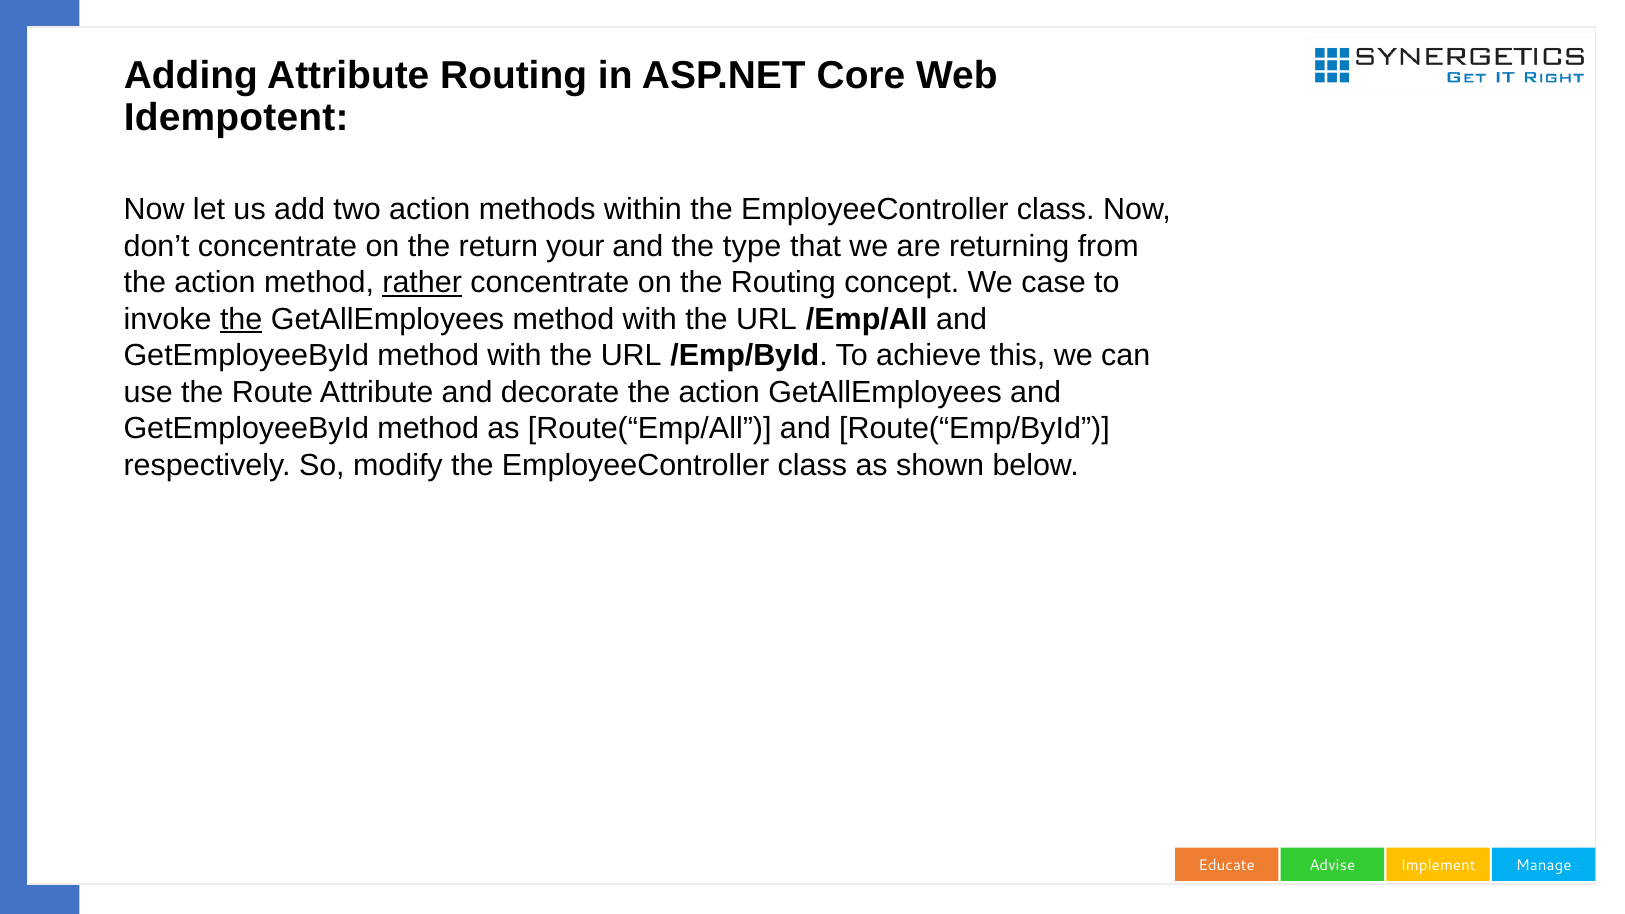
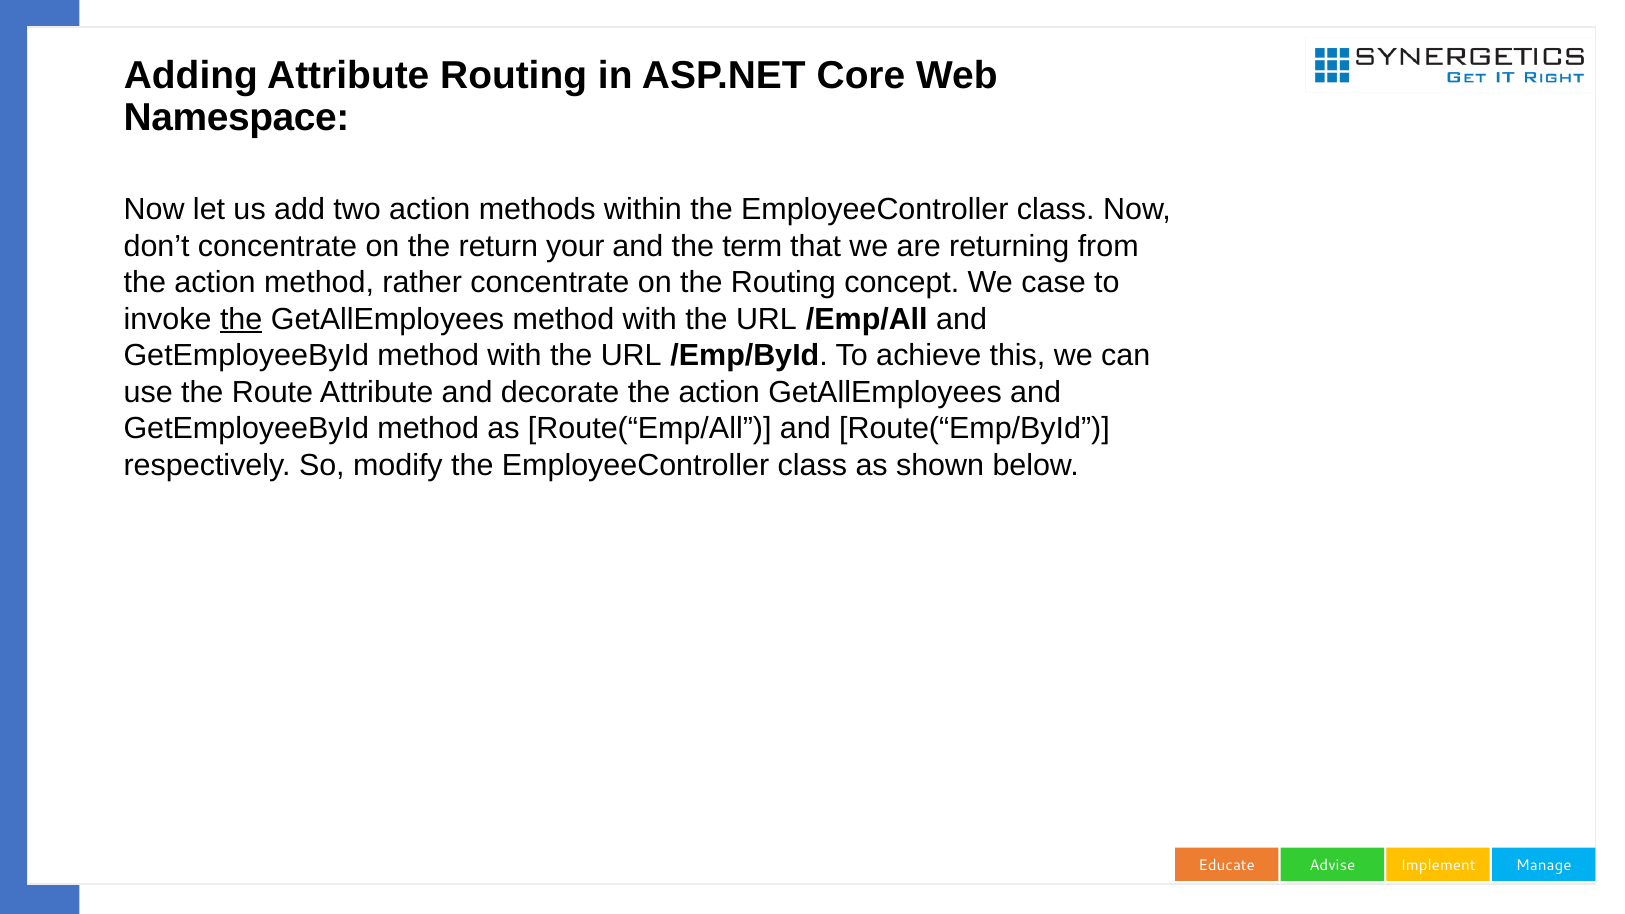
Idempotent: Idempotent -> Namespace
type: type -> term
rather underline: present -> none
